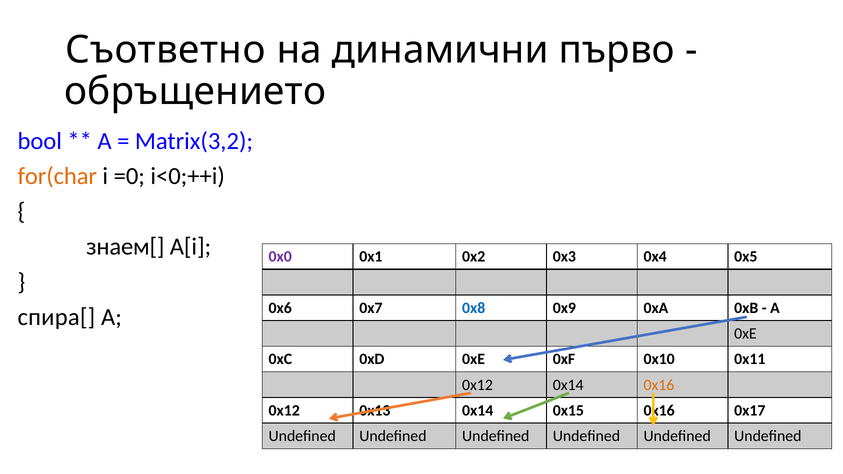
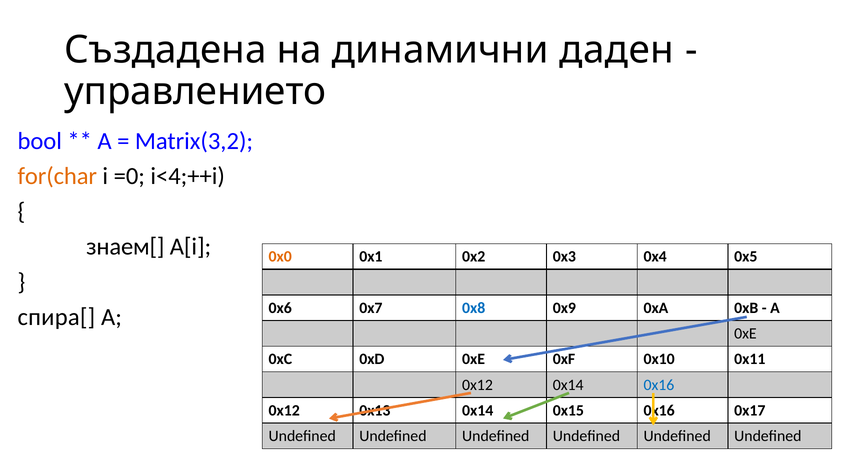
Съответно: Съответно -> Създадена
първо: първо -> даден
обръщението: обръщението -> управлението
i<0;++i: i<0;++i -> i<4;++i
0x0 colour: purple -> orange
0x16 at (659, 385) colour: orange -> blue
